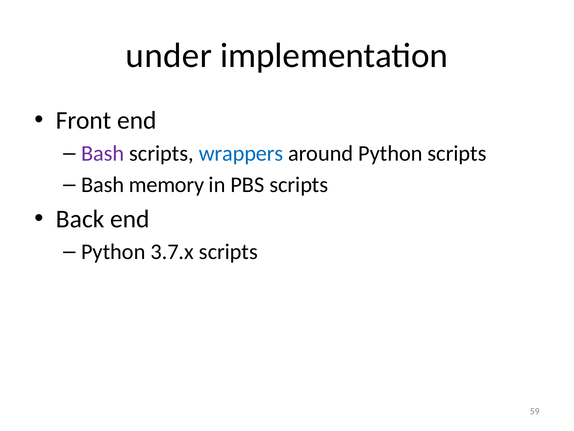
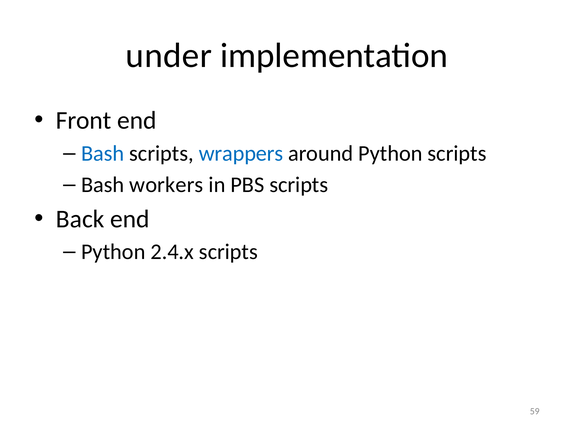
Bash at (103, 153) colour: purple -> blue
memory: memory -> workers
3.7.x: 3.7.x -> 2.4.x
